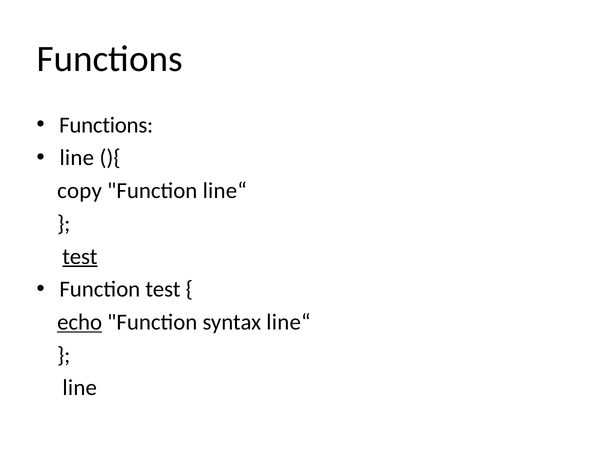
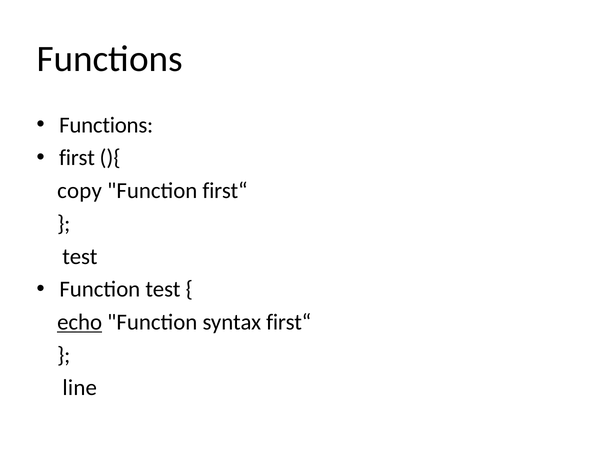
line at (77, 158): line -> first
Function line“: line“ -> first“
test at (80, 256) underline: present -> none
syntax line“: line“ -> first“
